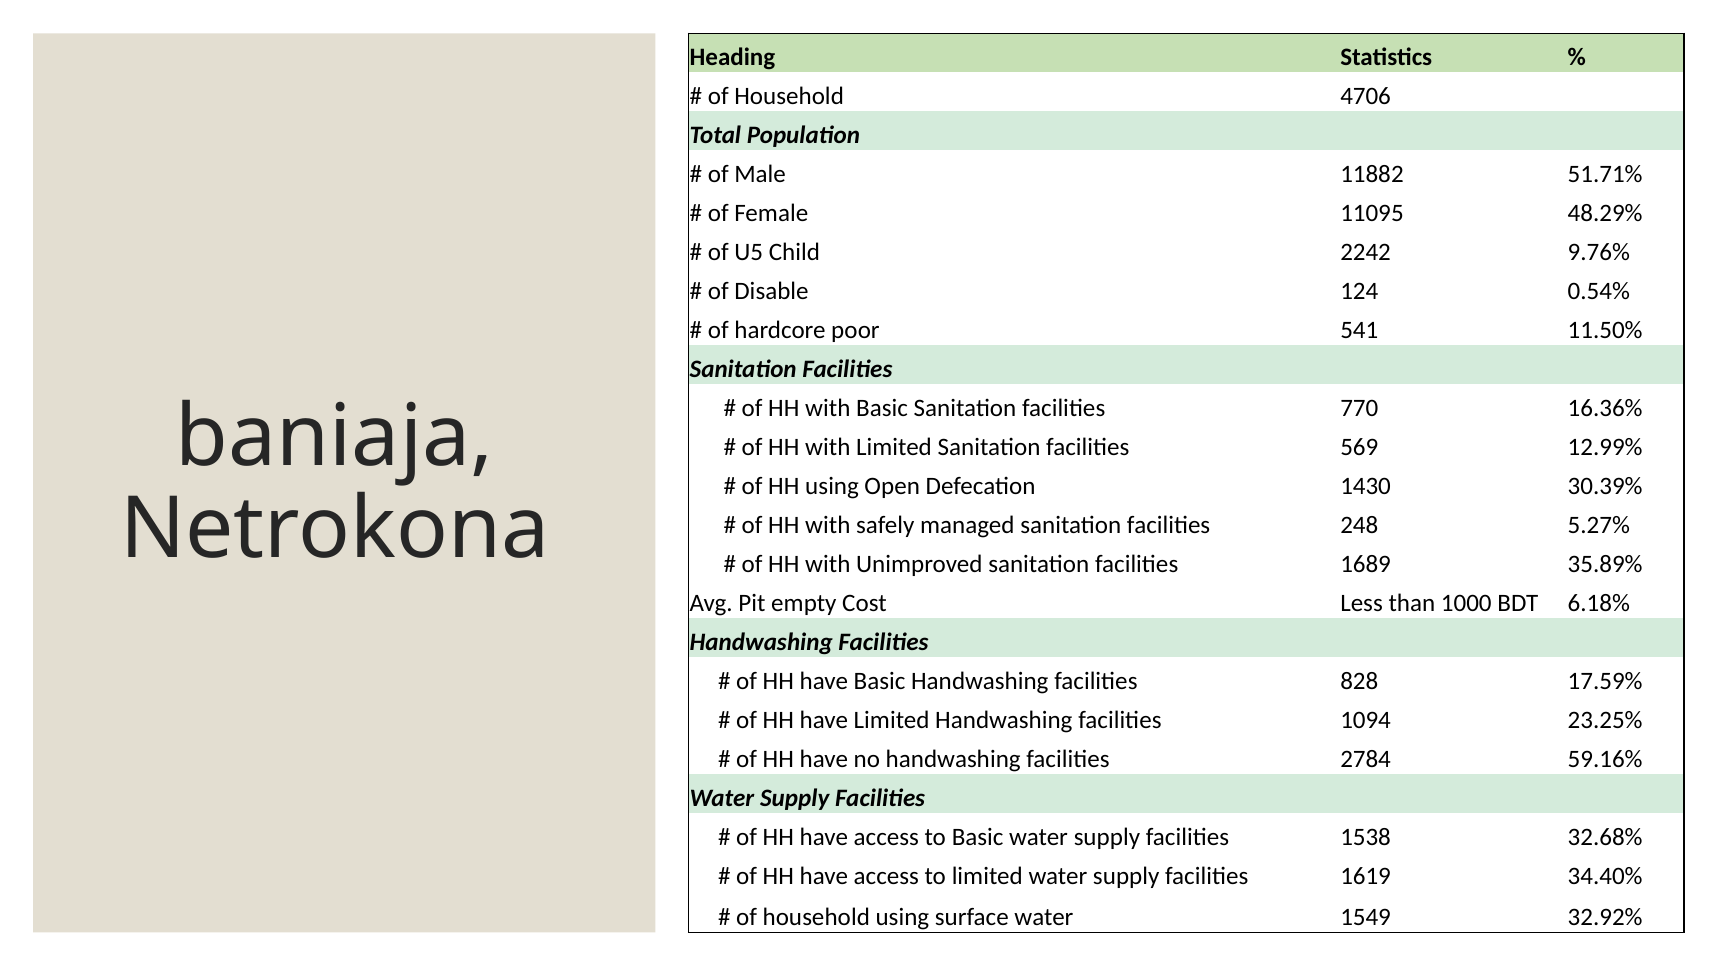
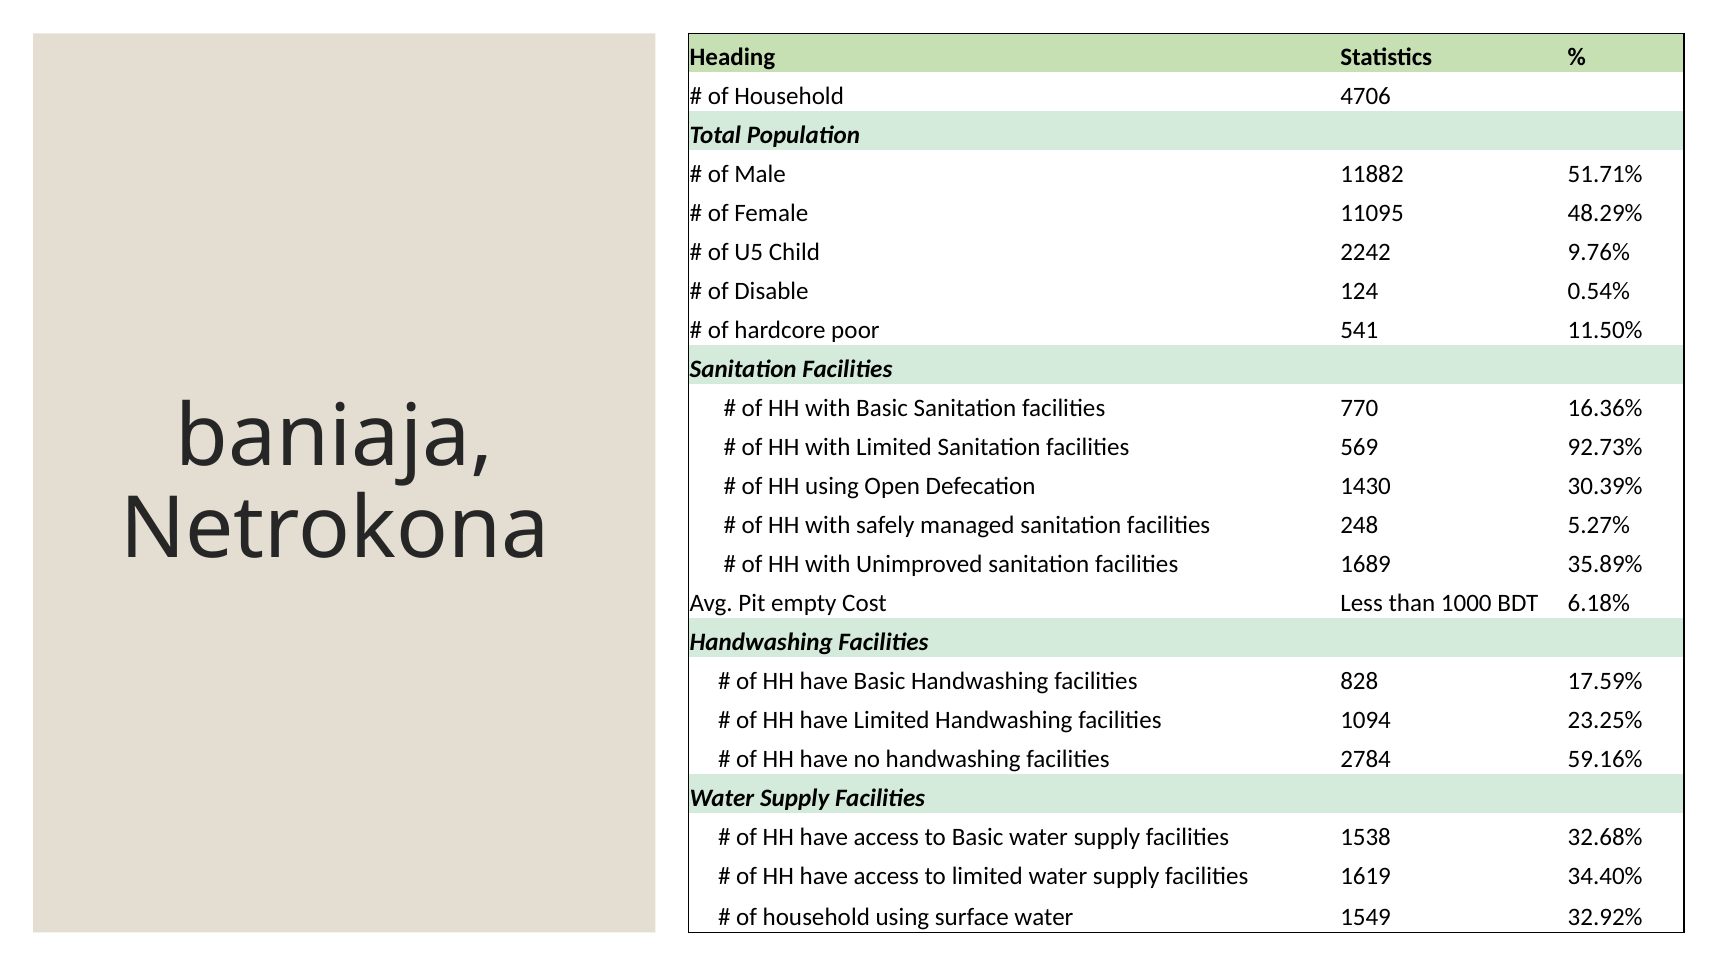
12.99%: 12.99% -> 92.73%
